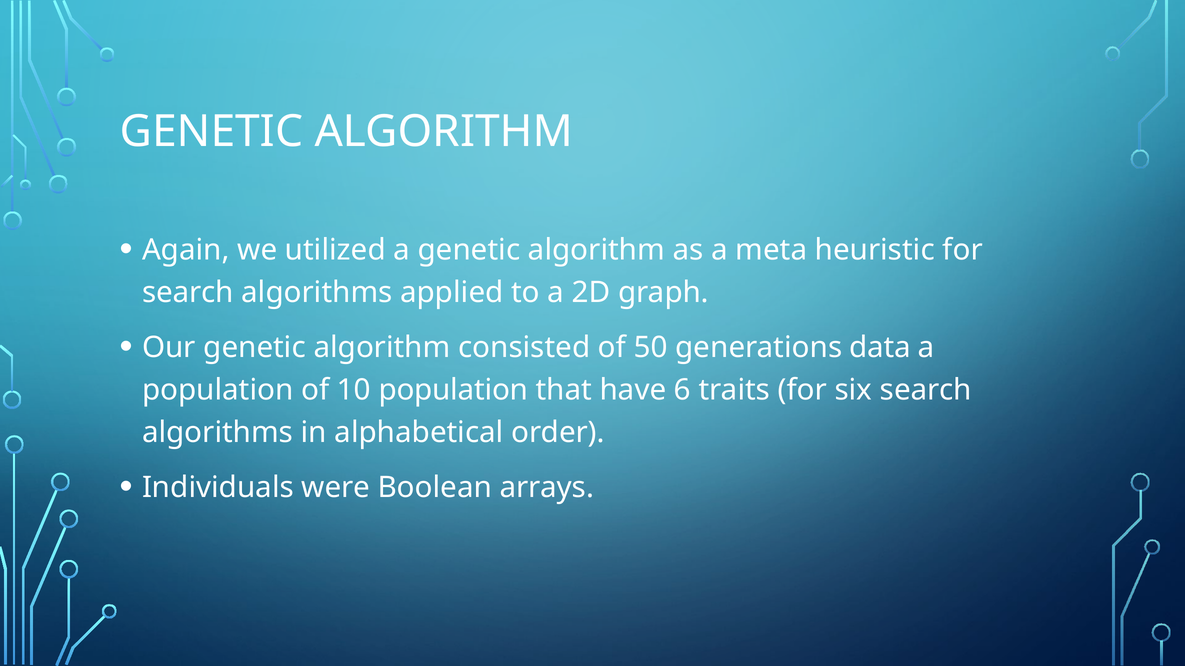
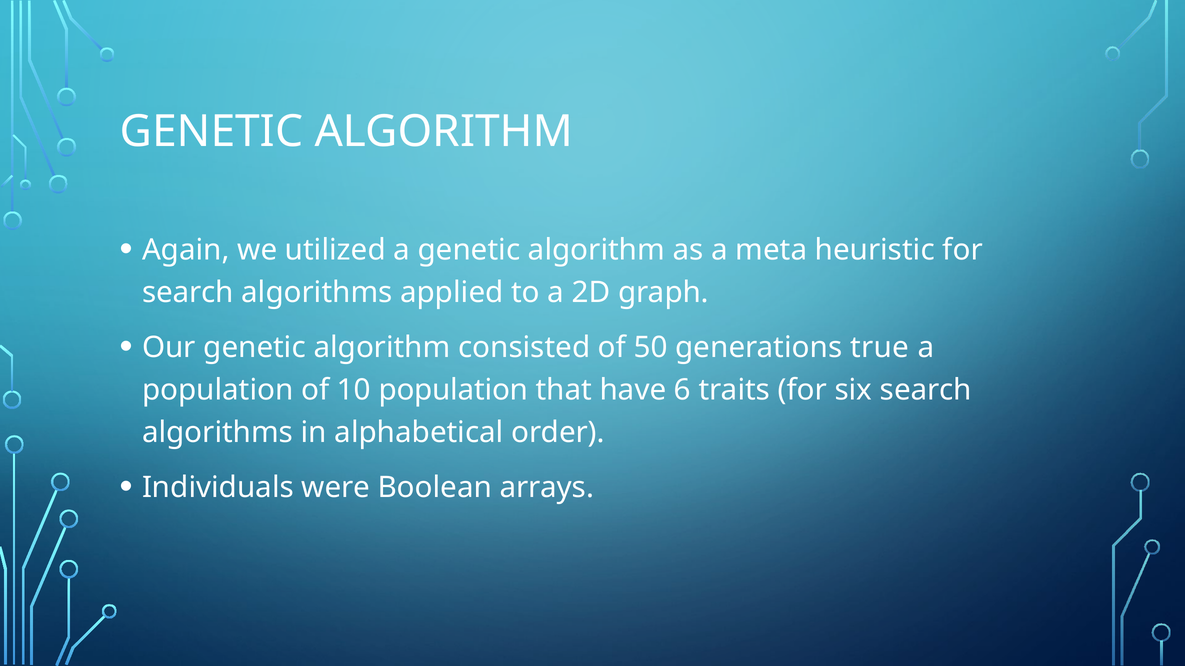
data: data -> true
